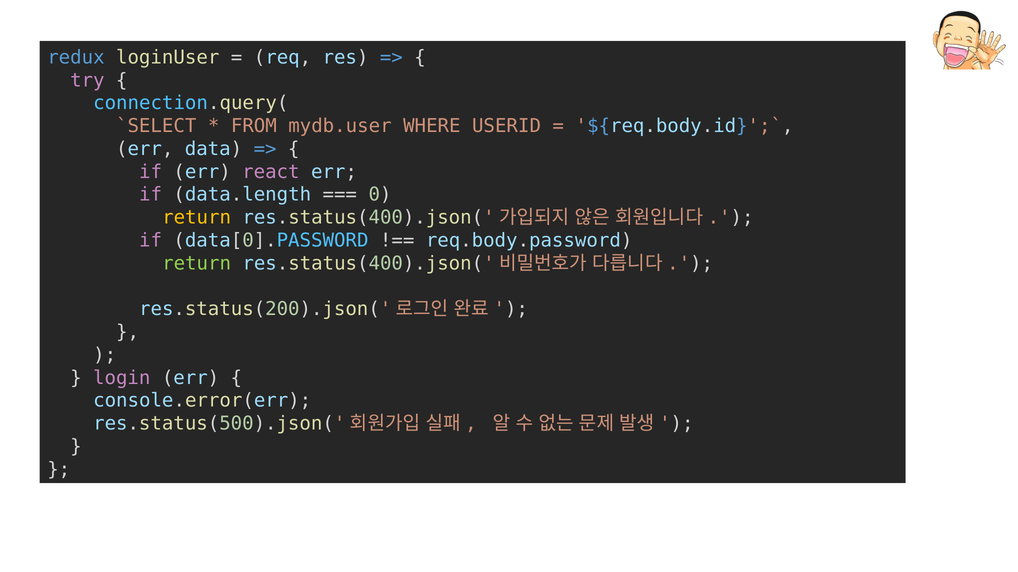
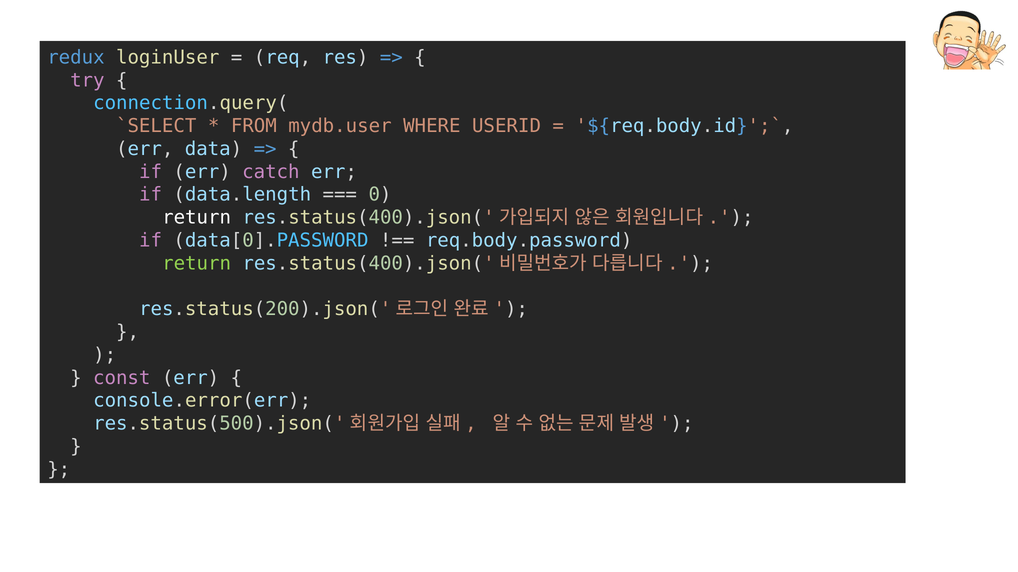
react: react -> catch
return at (197, 218) colour: yellow -> white
login: login -> const
